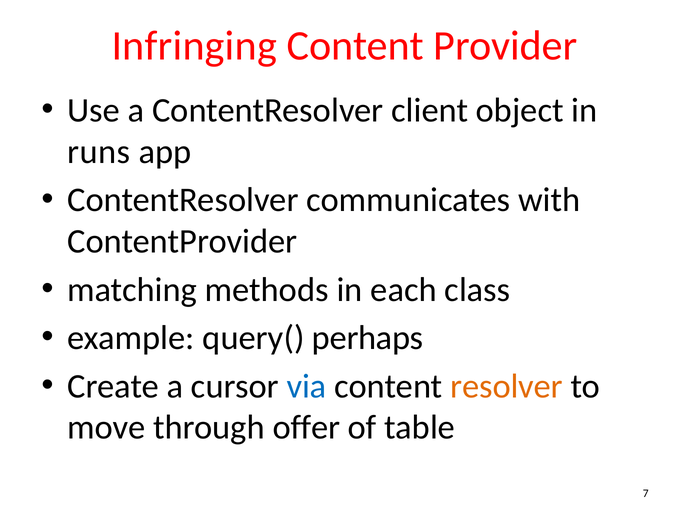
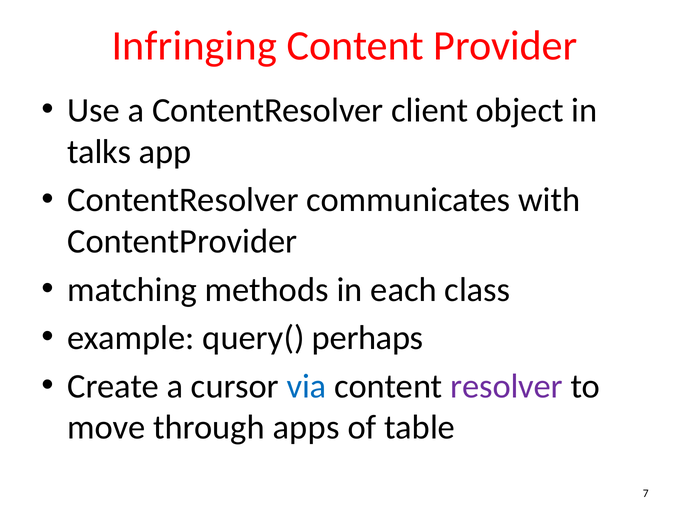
runs: runs -> talks
resolver colour: orange -> purple
offer: offer -> apps
